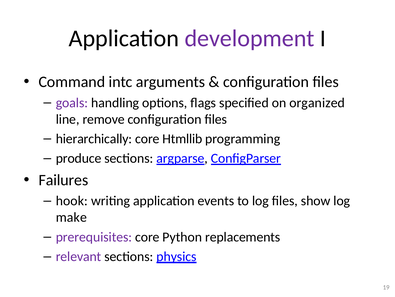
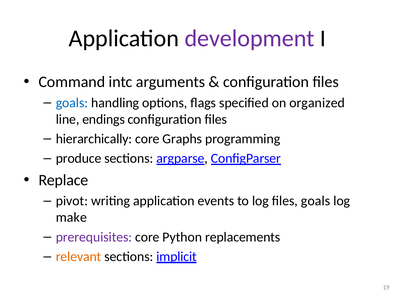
goals at (72, 102) colour: purple -> blue
remove: remove -> endings
Htmllib: Htmllib -> Graphs
Failures: Failures -> Replace
hook: hook -> pivot
files show: show -> goals
relevant colour: purple -> orange
physics: physics -> implicit
